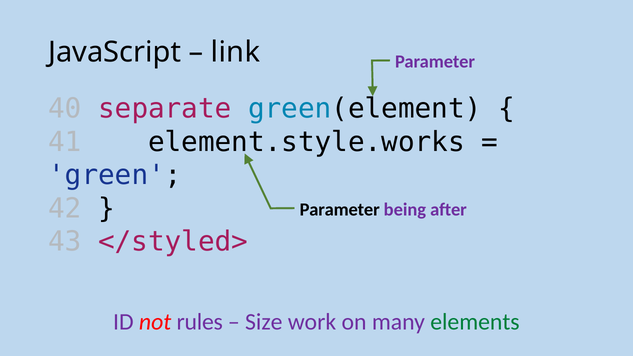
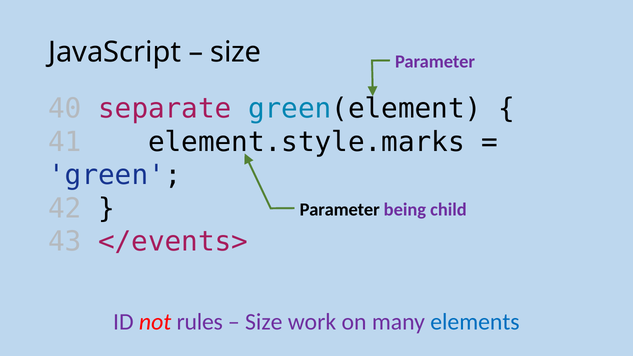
link at (235, 52): link -> size
element.style.works: element.style.works -> element.style.marks
after: after -> child
</styled>: </styled> -> </events>
elements colour: green -> blue
